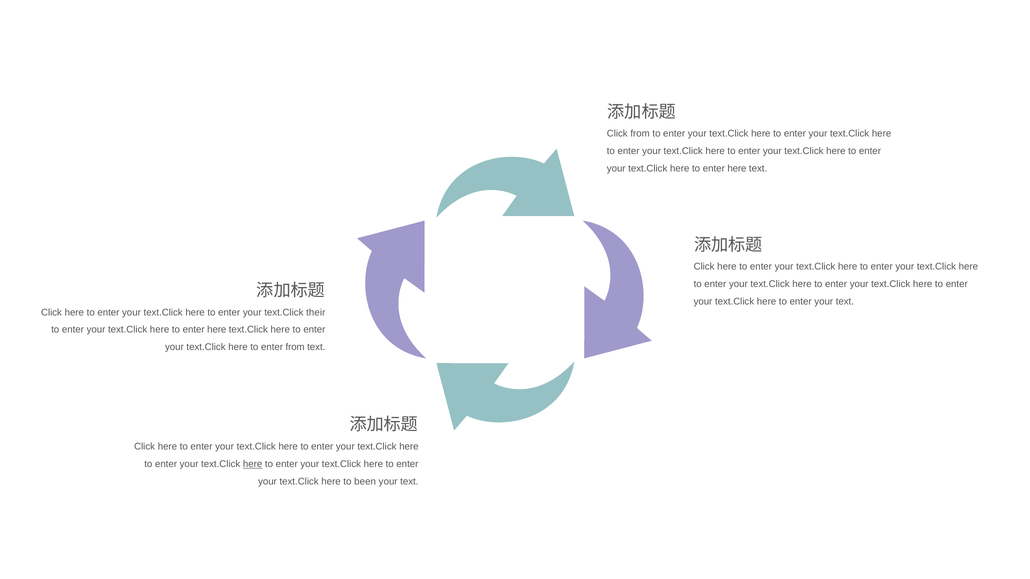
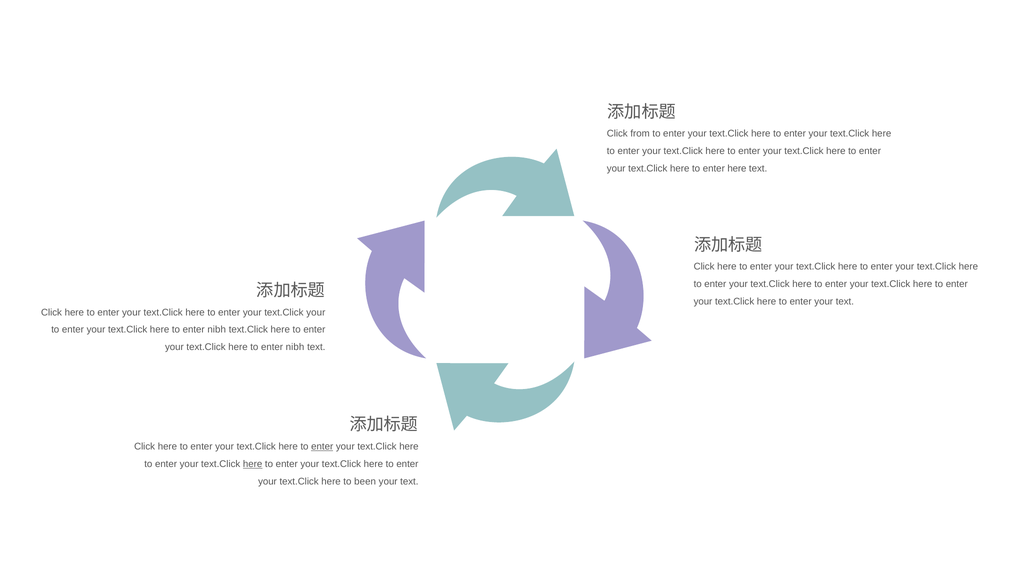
text.Click their: their -> your
here at (217, 330): here -> nibh
from at (295, 347): from -> nibh
enter at (322, 447) underline: none -> present
